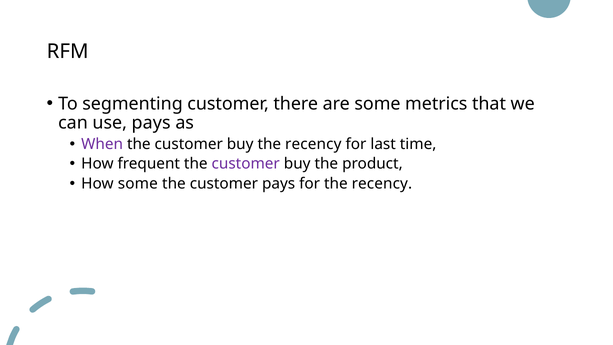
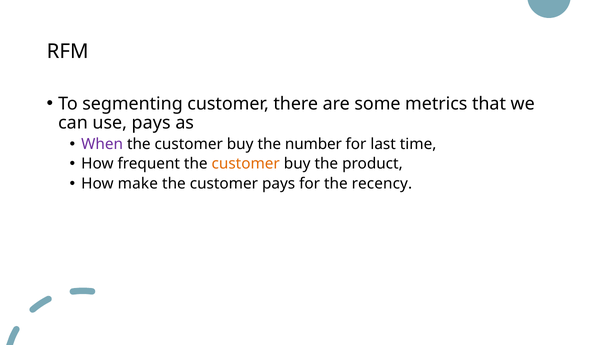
buy the recency: recency -> number
customer at (246, 164) colour: purple -> orange
How some: some -> make
